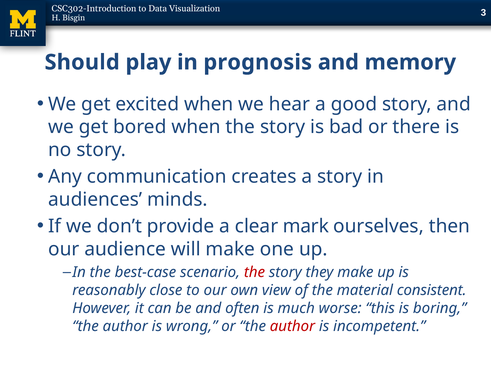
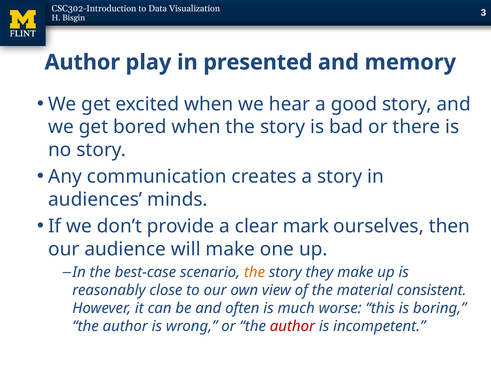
Should at (82, 62): Should -> Author
prognosis: prognosis -> presented
the at (254, 273) colour: red -> orange
